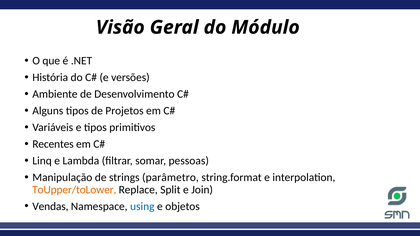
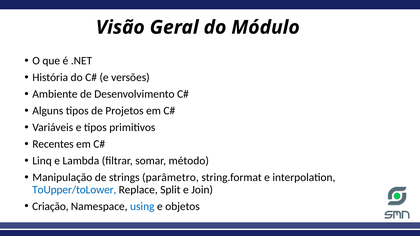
pessoas: pessoas -> método
ToUpper/toLower colour: orange -> blue
Vendas: Vendas -> Criação
